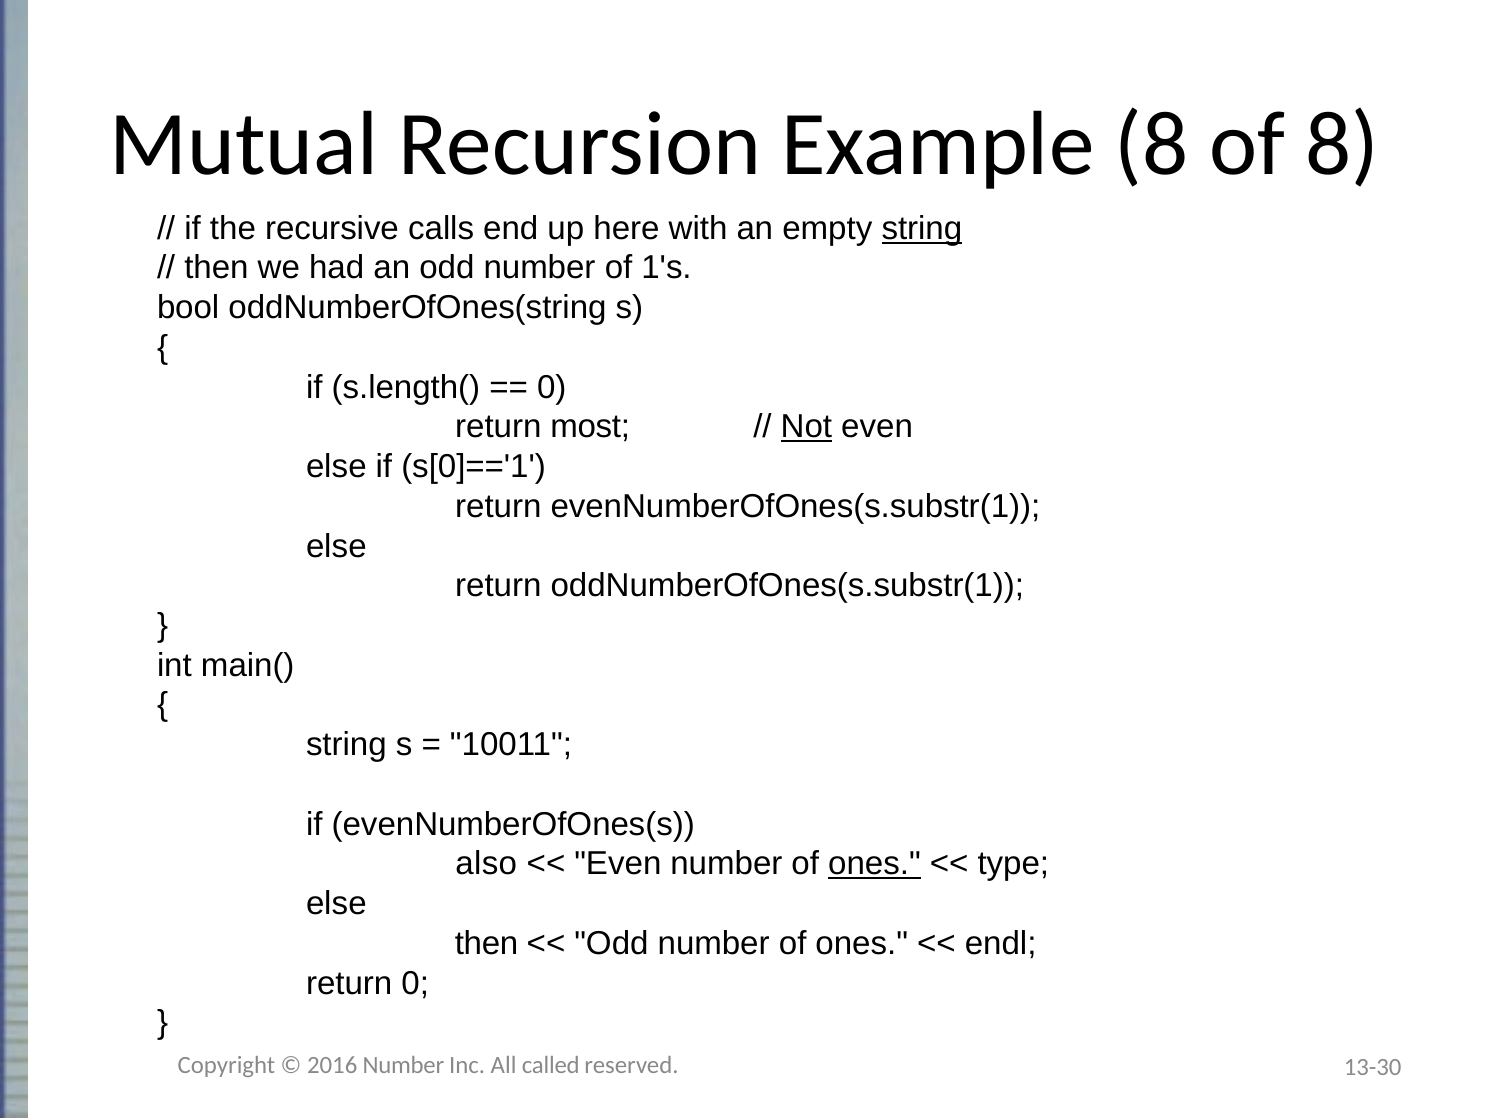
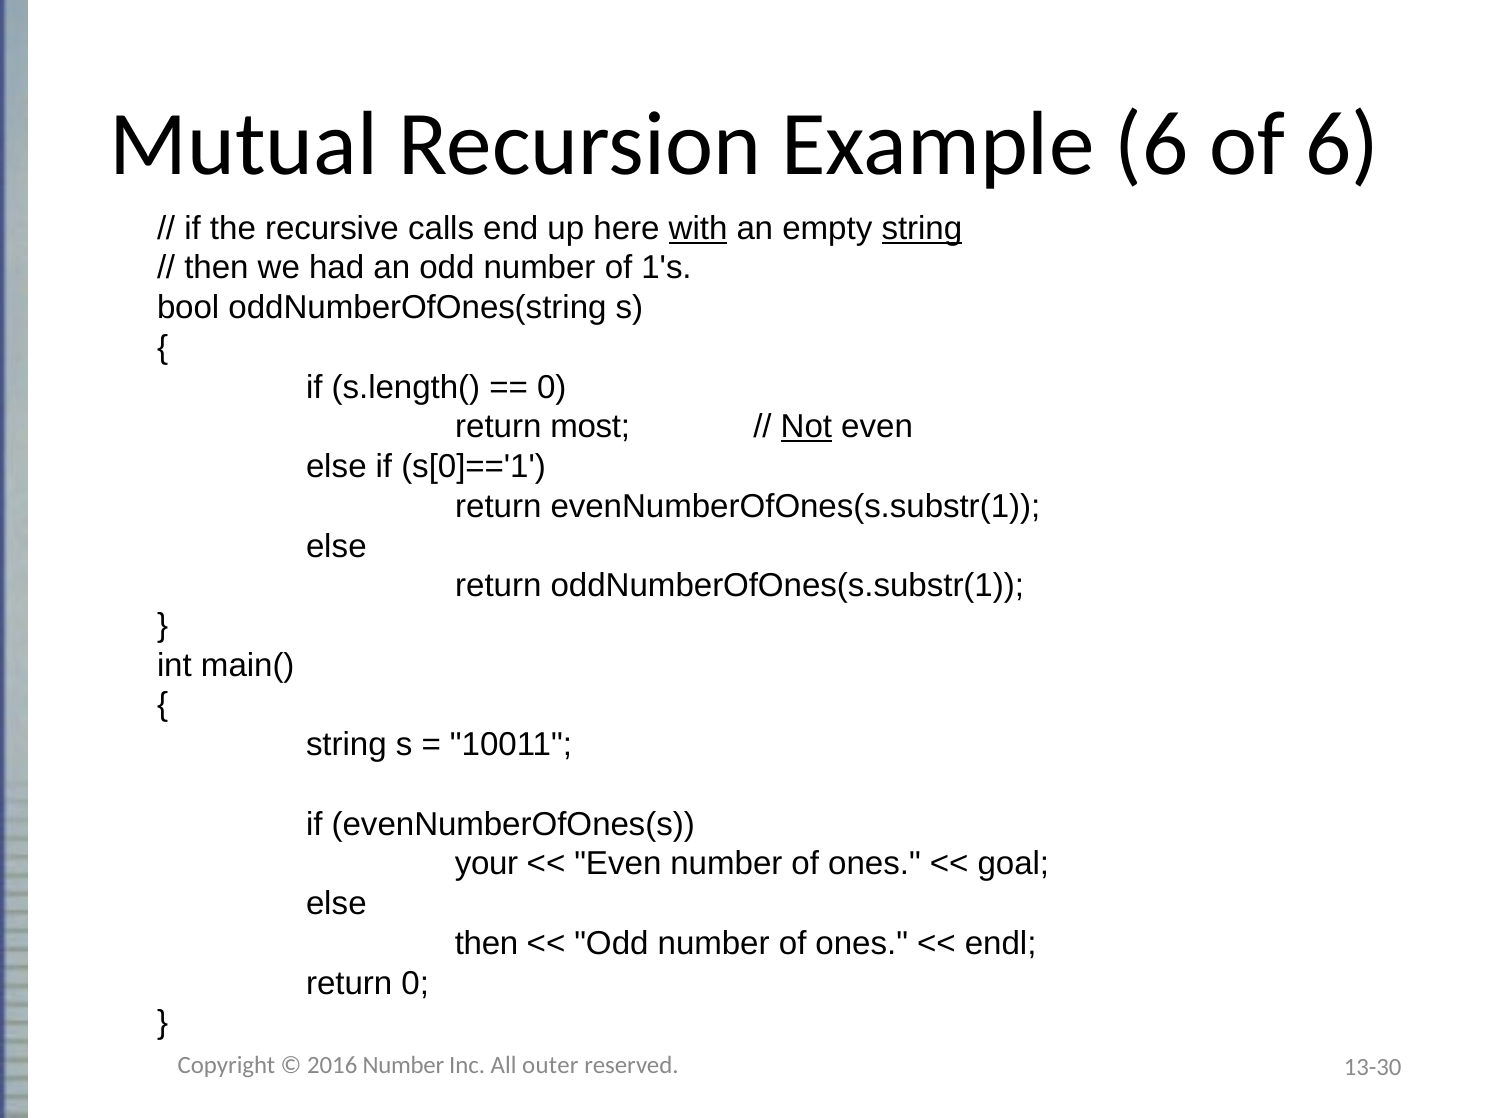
Example 8: 8 -> 6
of 8: 8 -> 6
with underline: none -> present
also: also -> your
ones at (875, 864) underline: present -> none
type: type -> goal
called: called -> outer
